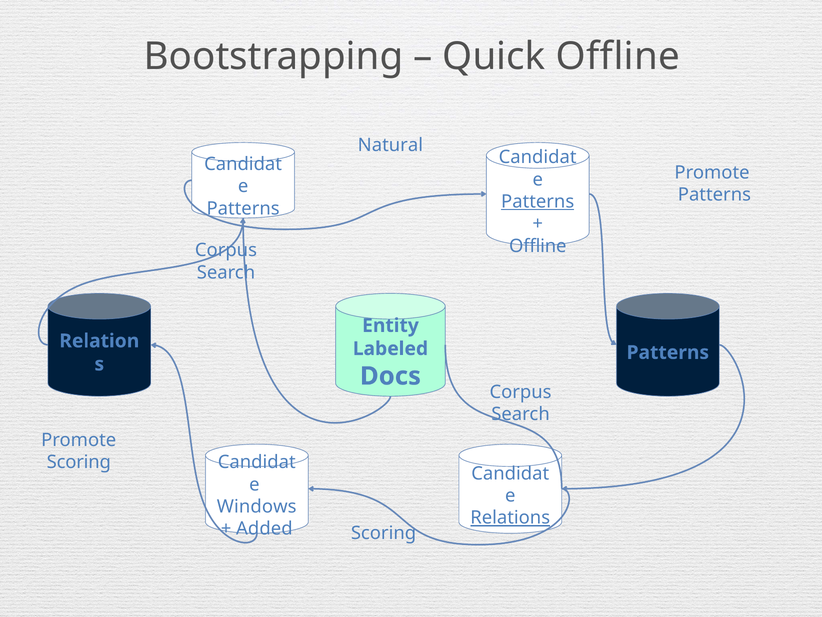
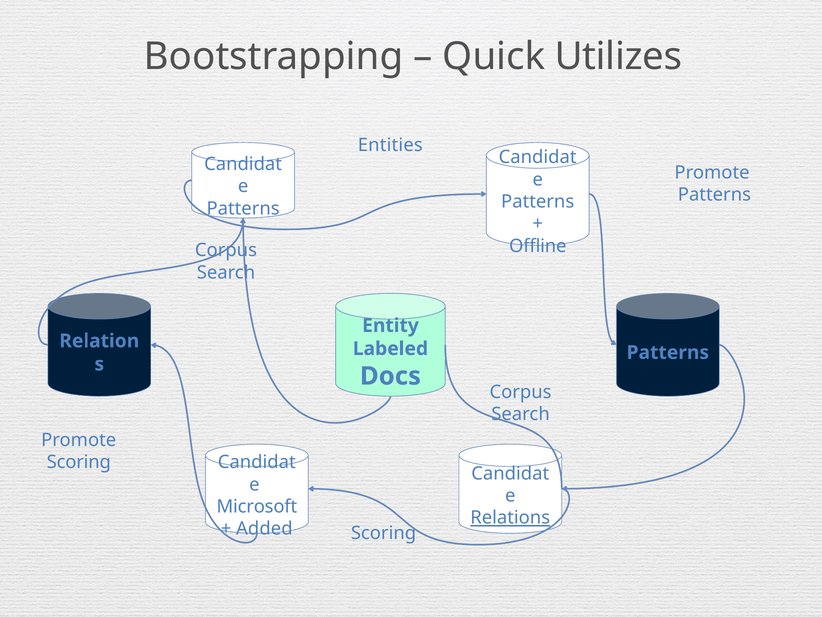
Quick Offline: Offline -> Utilizes
Natural: Natural -> Entities
Patterns at (538, 202) underline: present -> none
Windows: Windows -> Microsoft
